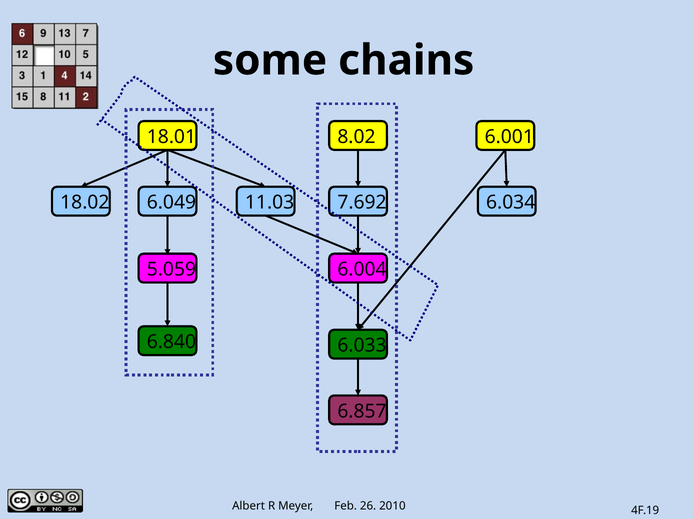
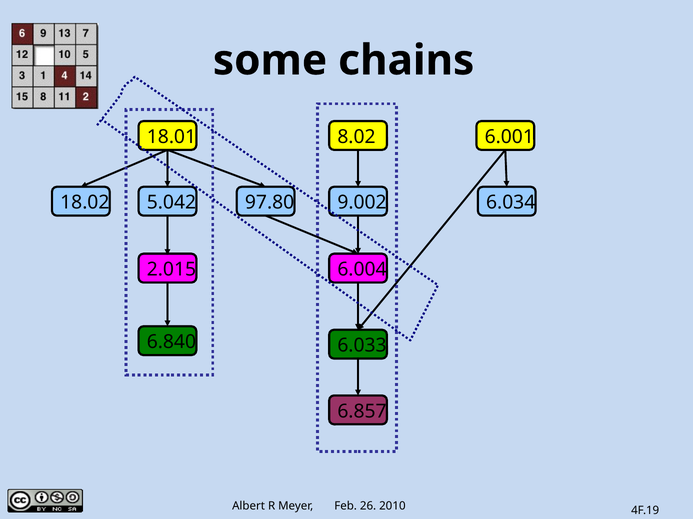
6.049: 6.049 -> 5.042
11.03: 11.03 -> 97.80
7.692: 7.692 -> 9.002
5.059: 5.059 -> 2.015
